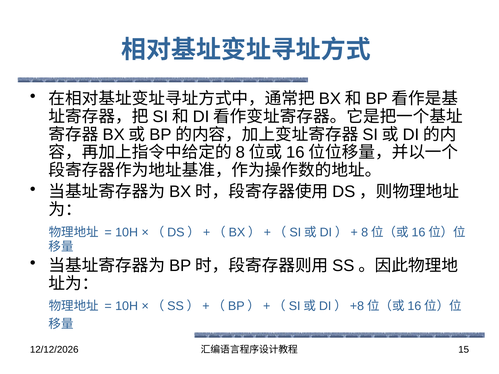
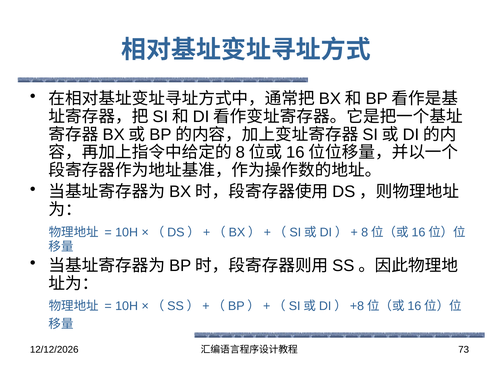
15: 15 -> 73
